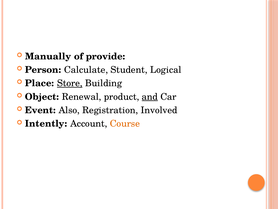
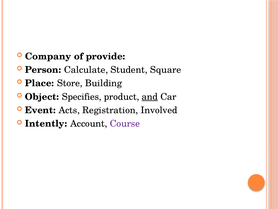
Manually: Manually -> Company
Logical: Logical -> Square
Store underline: present -> none
Renewal: Renewal -> Specifies
Also: Also -> Acts
Course colour: orange -> purple
